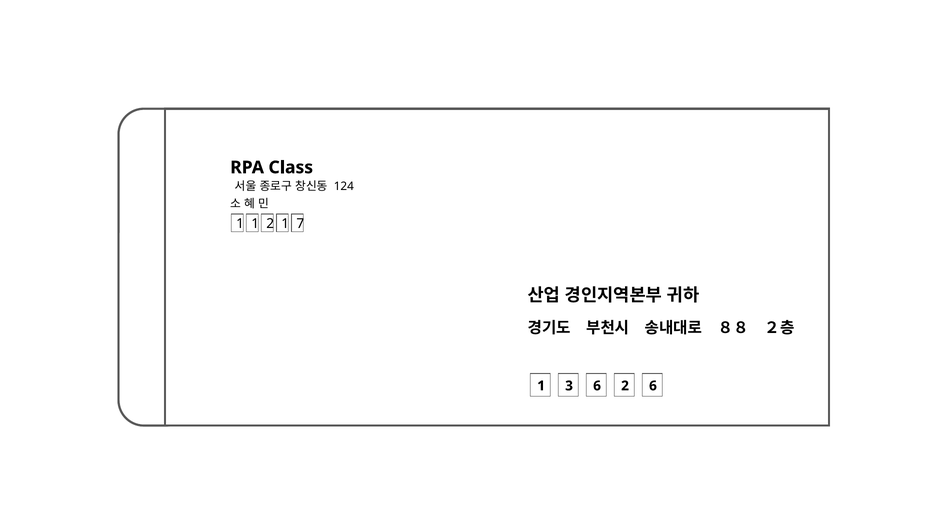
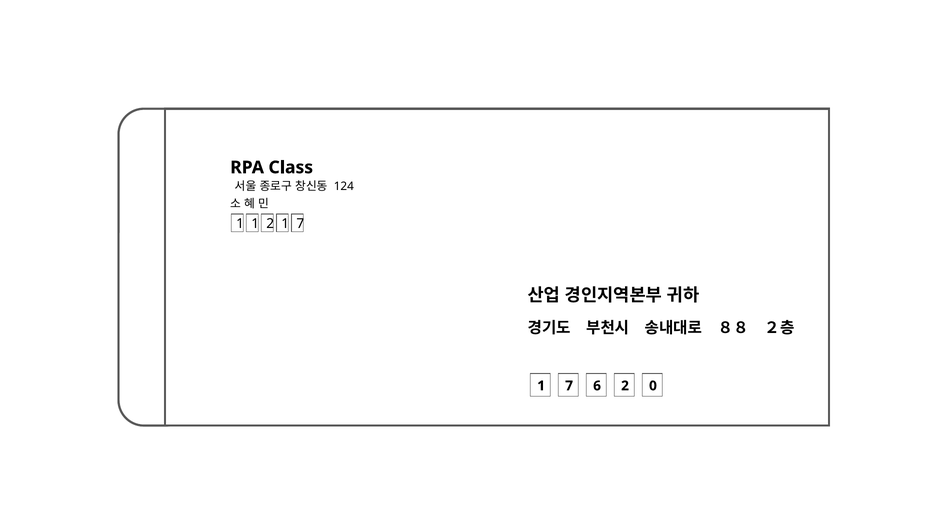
3 at (569, 386): 3 -> 7
2 6: 6 -> 0
